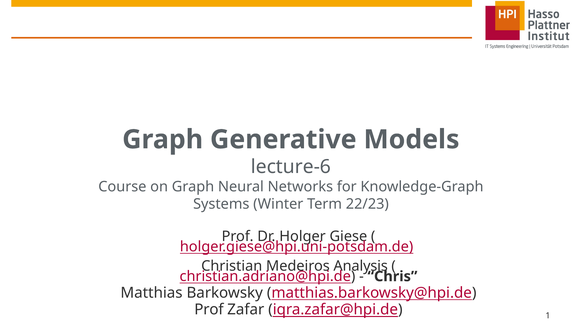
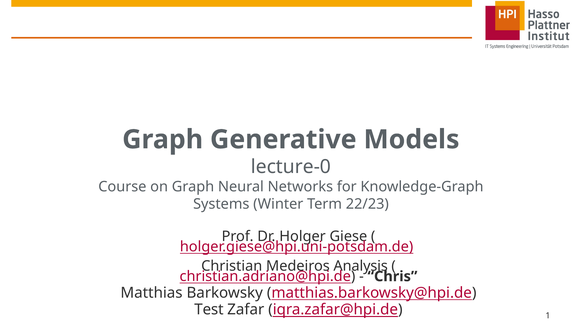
lecture-6: lecture-6 -> lecture-0
Prof at (209, 310): Prof -> Test
